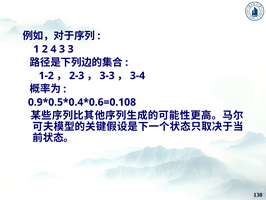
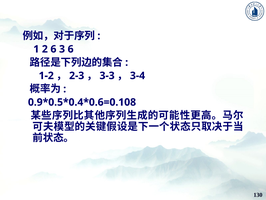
2 4: 4 -> 6
3 3: 3 -> 6
